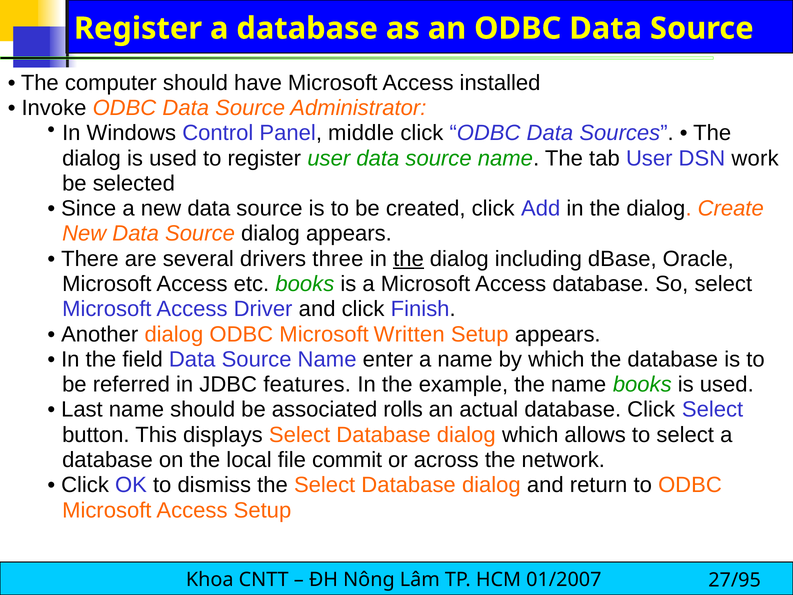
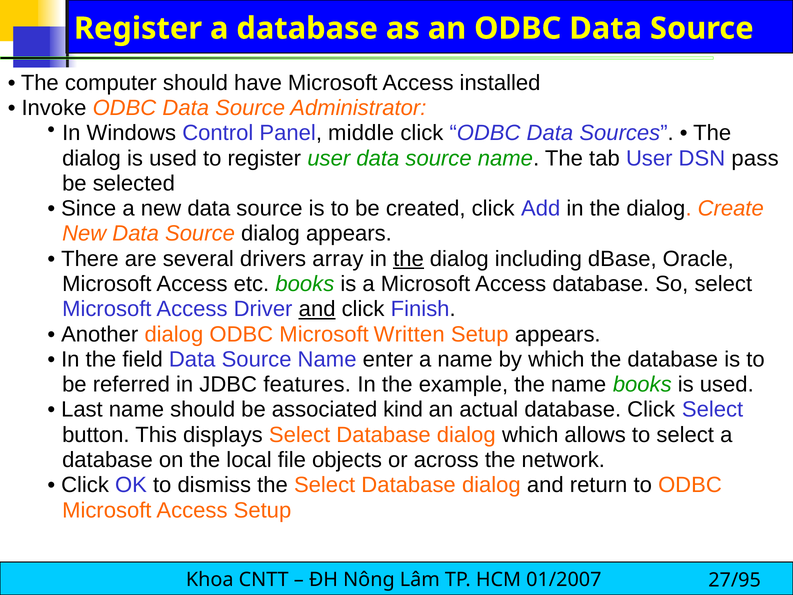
work: work -> pass
three: three -> array
and at (317, 309) underline: none -> present
rolls: rolls -> kind
commit: commit -> objects
